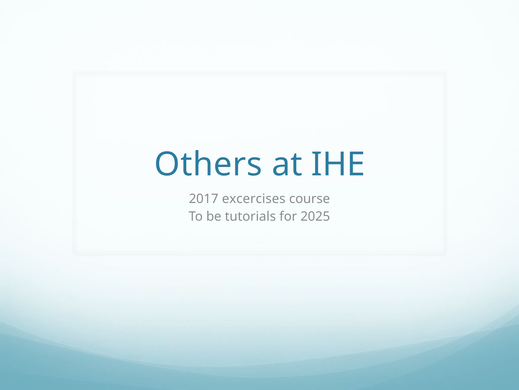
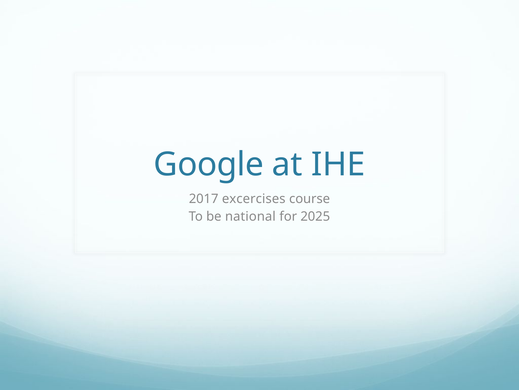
Others: Others -> Google
tutorials: tutorials -> national
